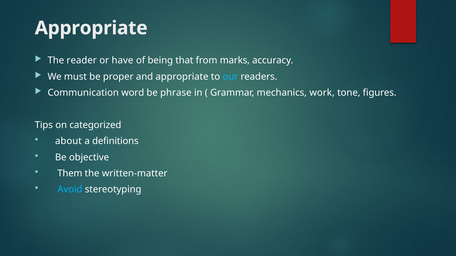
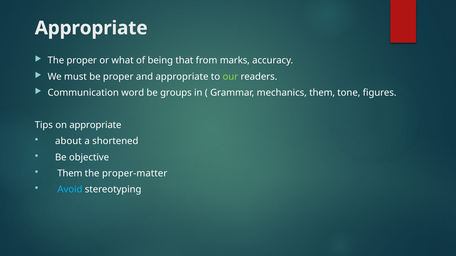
The reader: reader -> proper
have: have -> what
our colour: light blue -> light green
phrase: phrase -> groups
mechanics work: work -> them
on categorized: categorized -> appropriate
definitions: definitions -> shortened
written-matter: written-matter -> proper-matter
